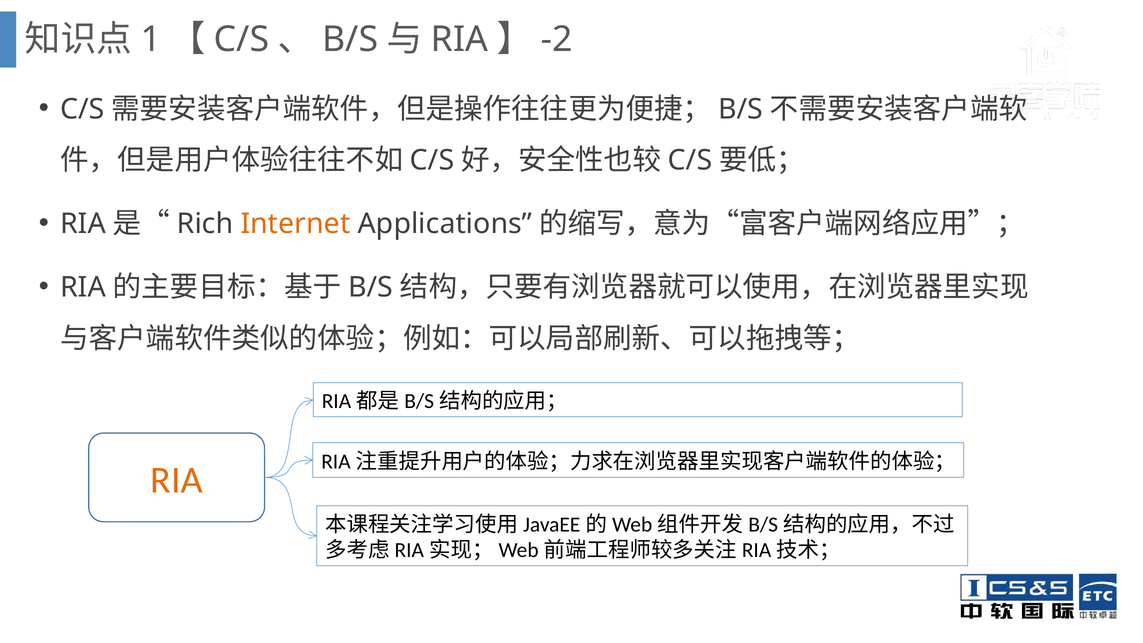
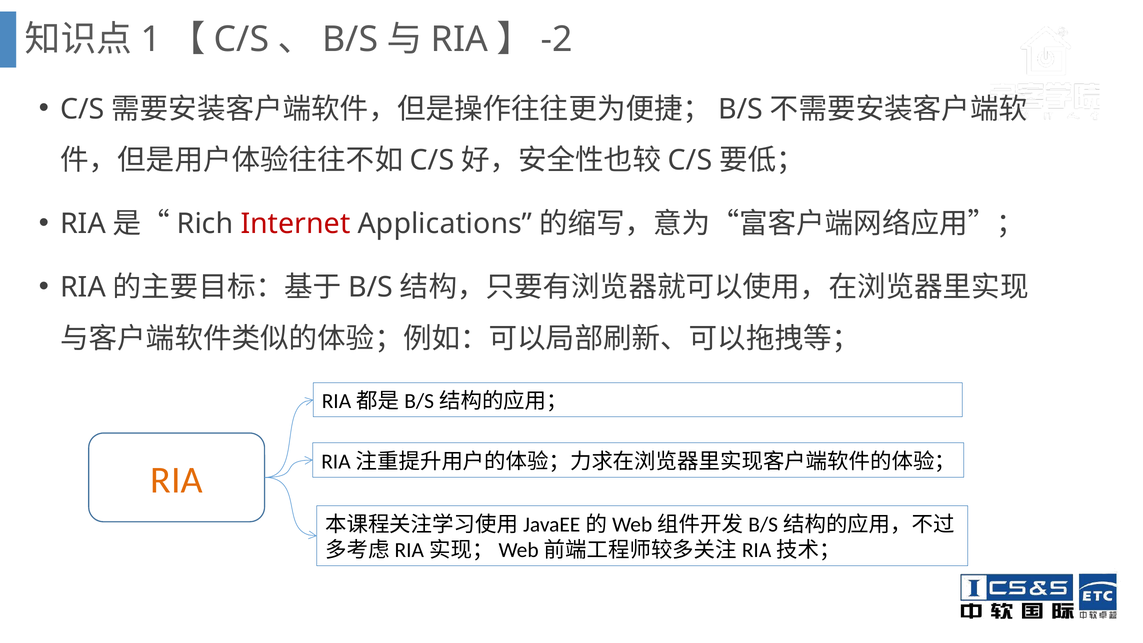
Internet colour: orange -> red
